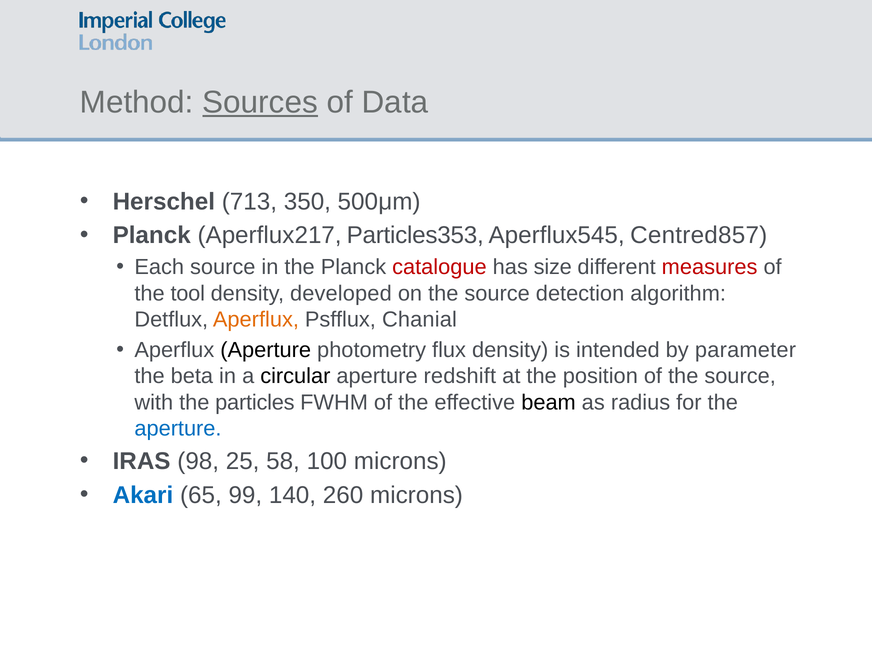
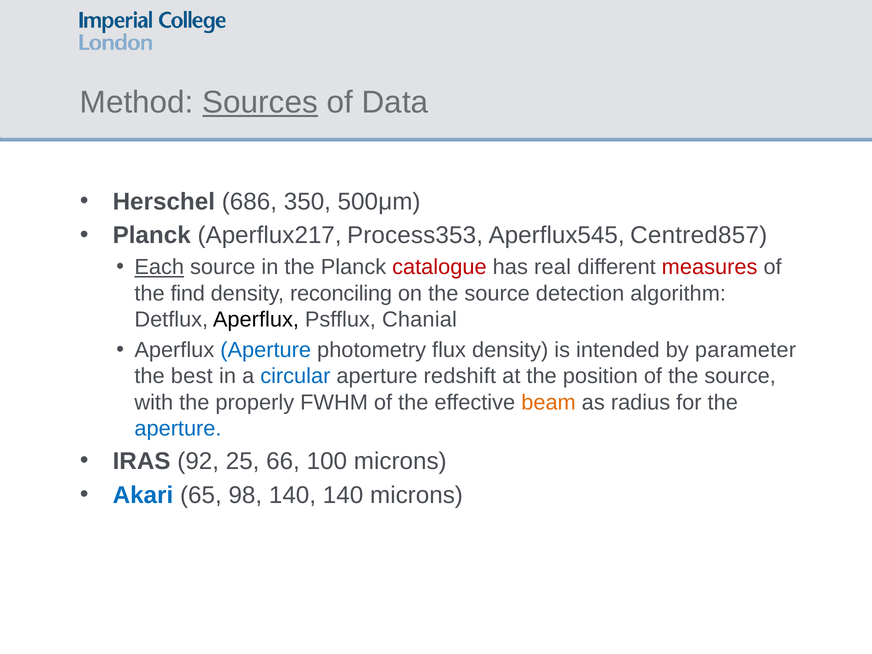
713: 713 -> 686
Particles353: Particles353 -> Process353
Each underline: none -> present
size: size -> real
tool: tool -> find
developed: developed -> reconciling
Aperflux at (256, 320) colour: orange -> black
Aperture at (266, 350) colour: black -> blue
beta: beta -> best
circular colour: black -> blue
particles: particles -> properly
beam colour: black -> orange
98: 98 -> 92
58: 58 -> 66
99: 99 -> 98
140 260: 260 -> 140
